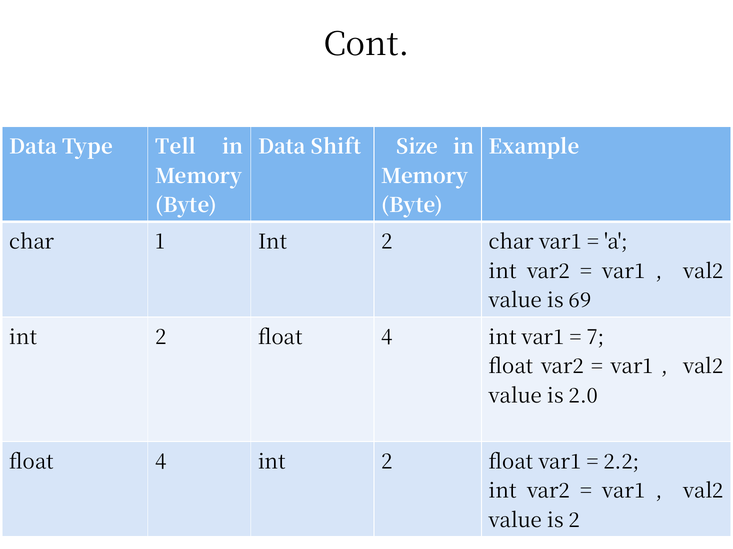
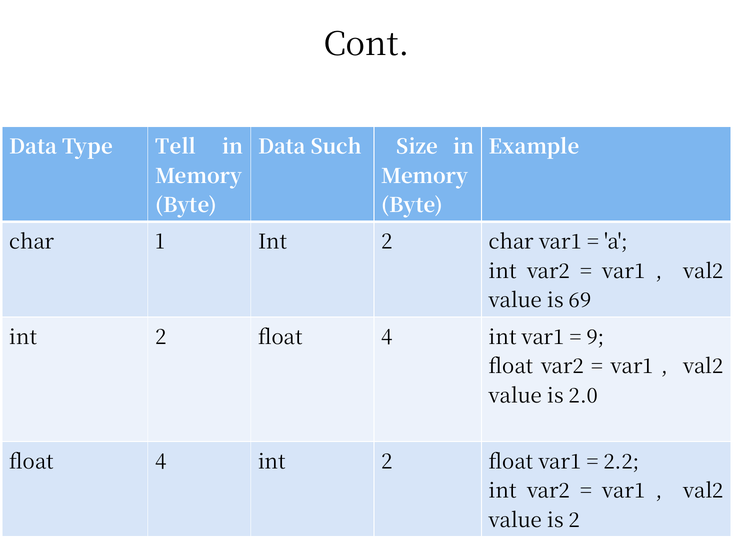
Shift: Shift -> Such
7: 7 -> 9
